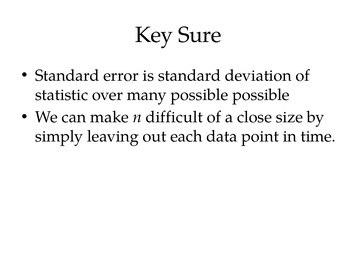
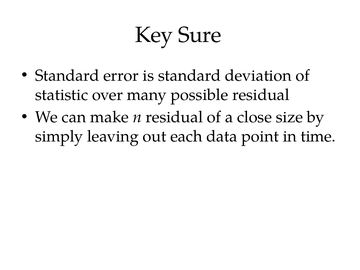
possible possible: possible -> residual
n difficult: difficult -> residual
